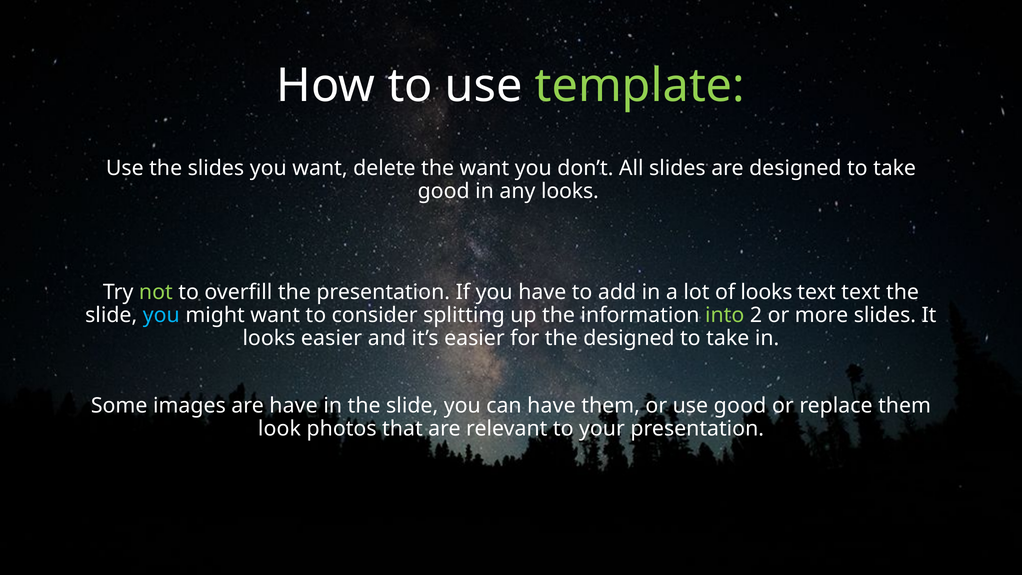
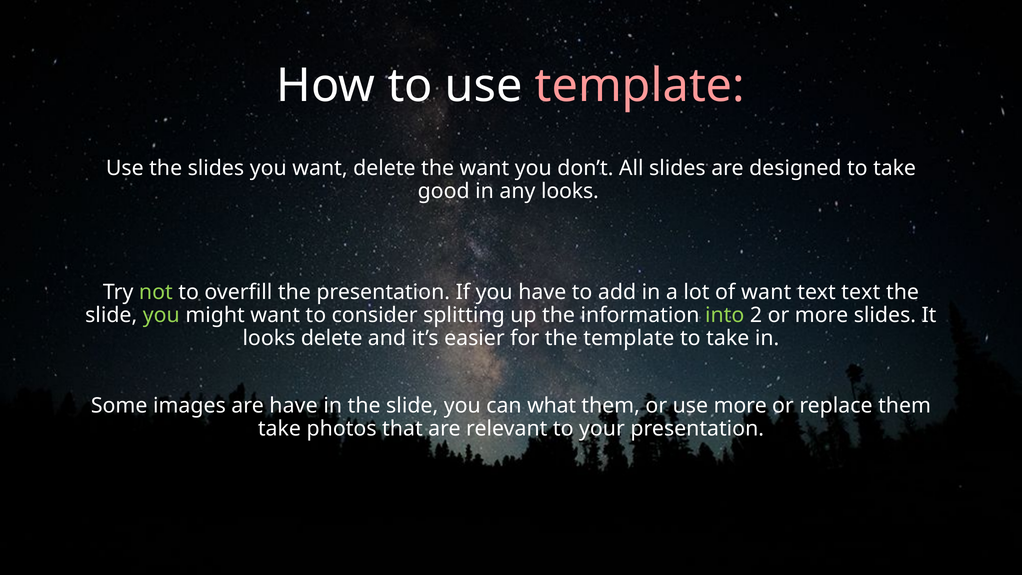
template at (640, 86) colour: light green -> pink
of looks: looks -> want
you at (161, 315) colour: light blue -> light green
looks easier: easier -> delete
the designed: designed -> template
can have: have -> what
use good: good -> more
look at (279, 429): look -> take
